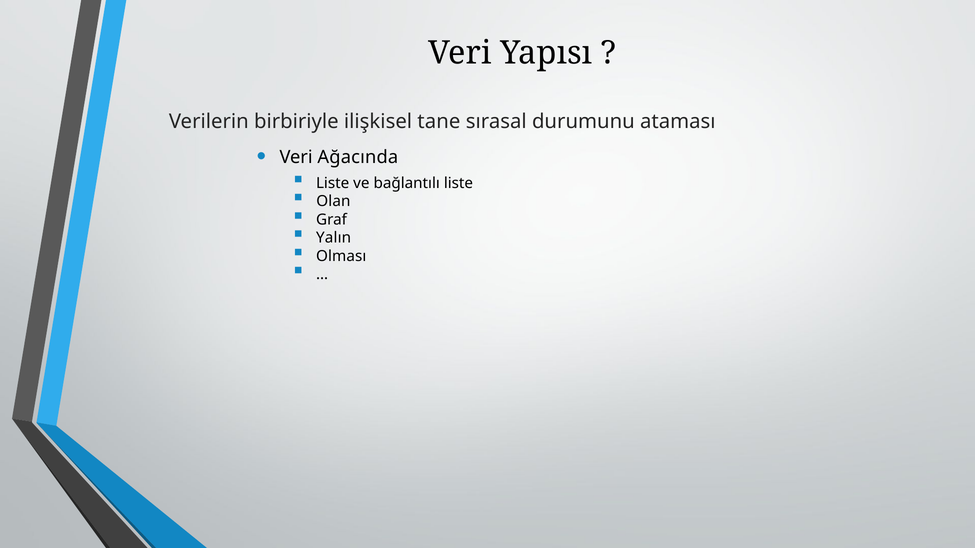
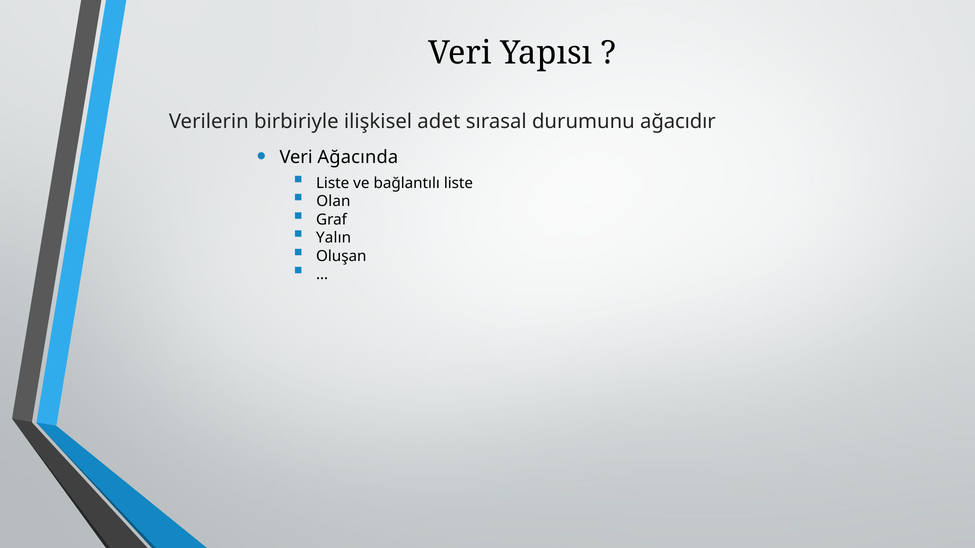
tane: tane -> adet
ataması: ataması -> ağacıdır
Olması: Olması -> Oluşan
